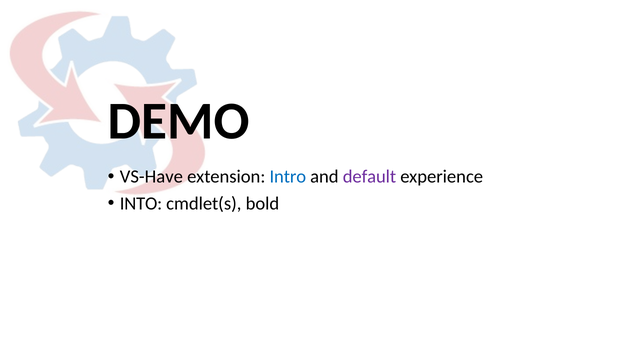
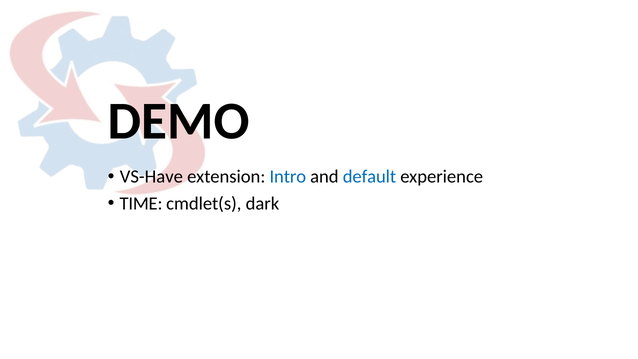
default colour: purple -> blue
INTO: INTO -> TIME
bold: bold -> dark
